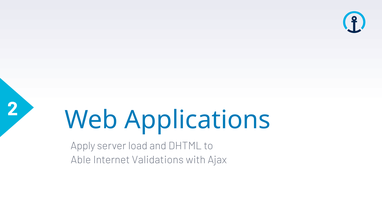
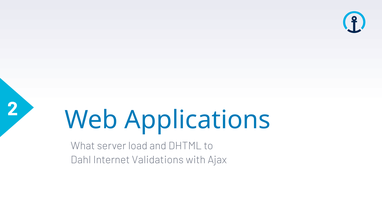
Apply: Apply -> What
Able: Able -> Dahl
